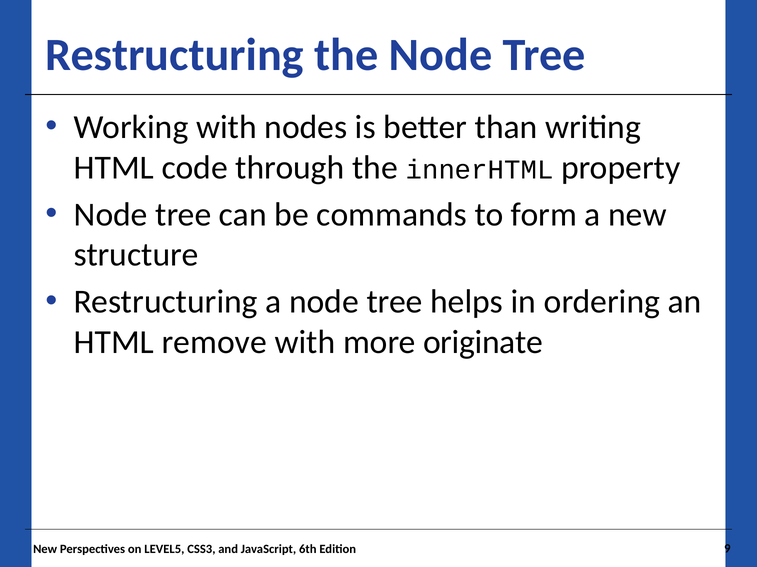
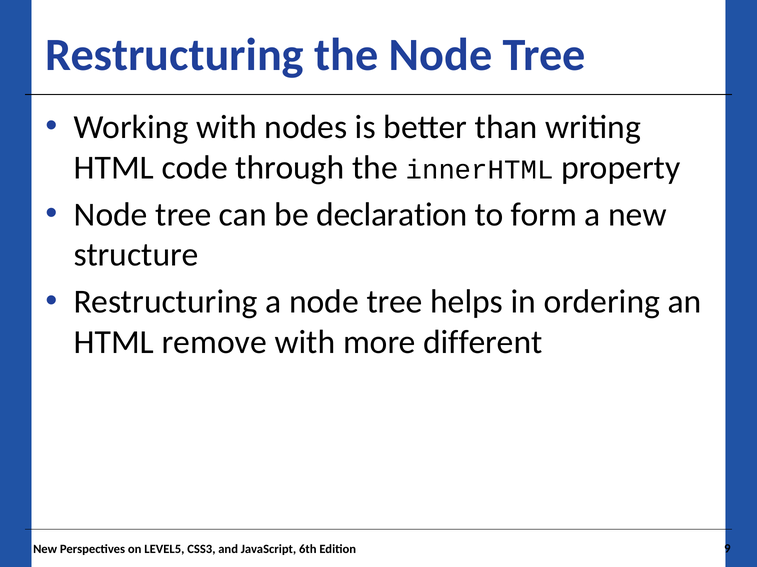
commands: commands -> declaration
originate: originate -> different
